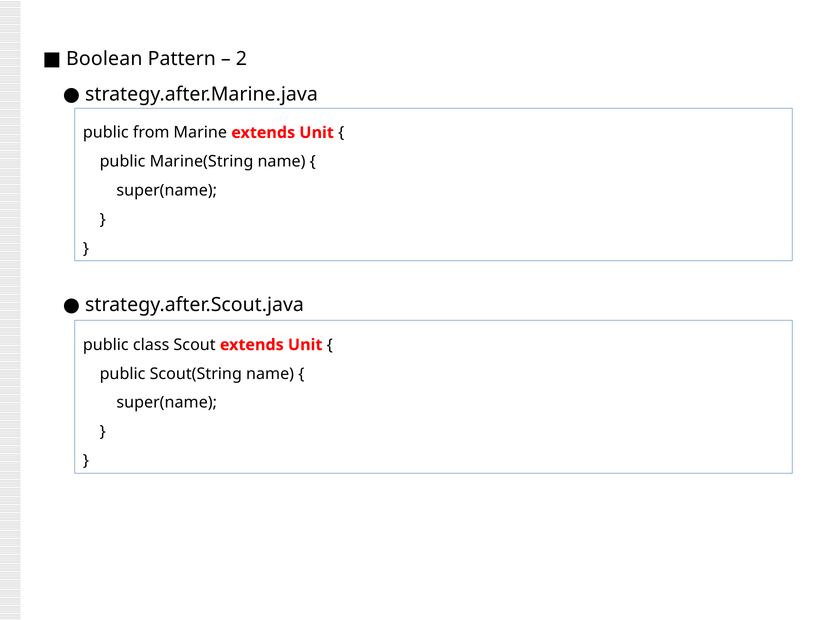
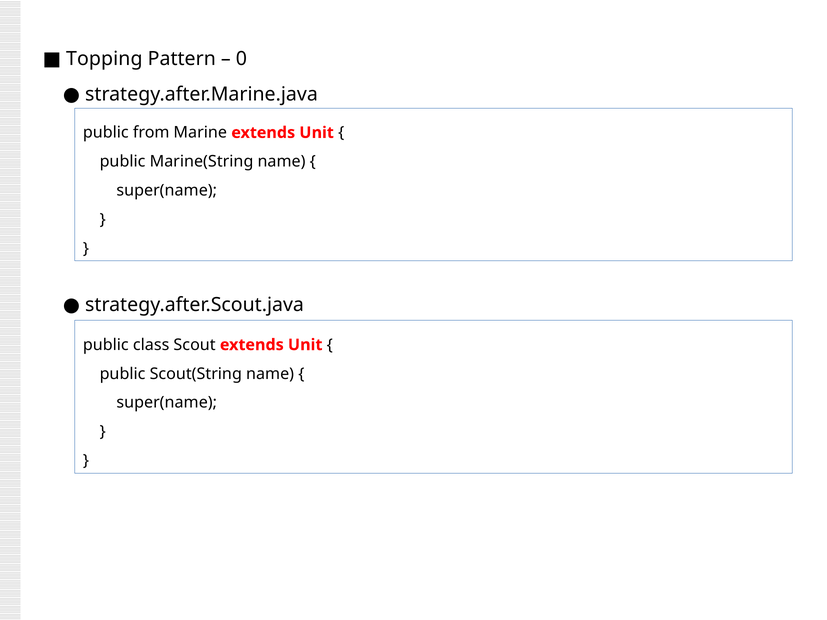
Boolean: Boolean -> Topping
2: 2 -> 0
